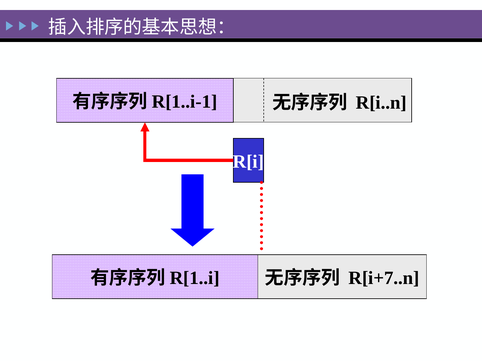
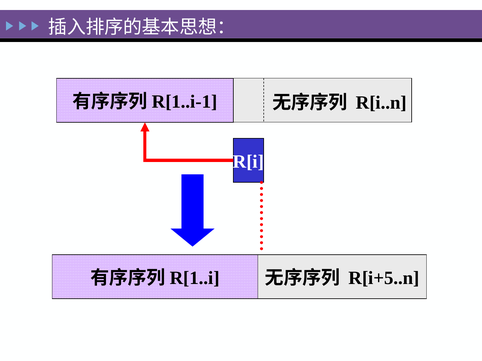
R[i+7..n: R[i+7..n -> R[i+5..n
